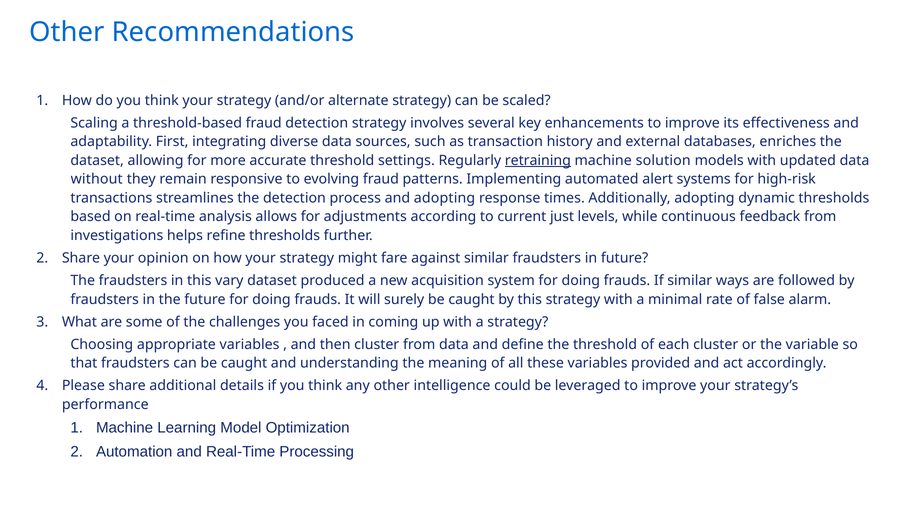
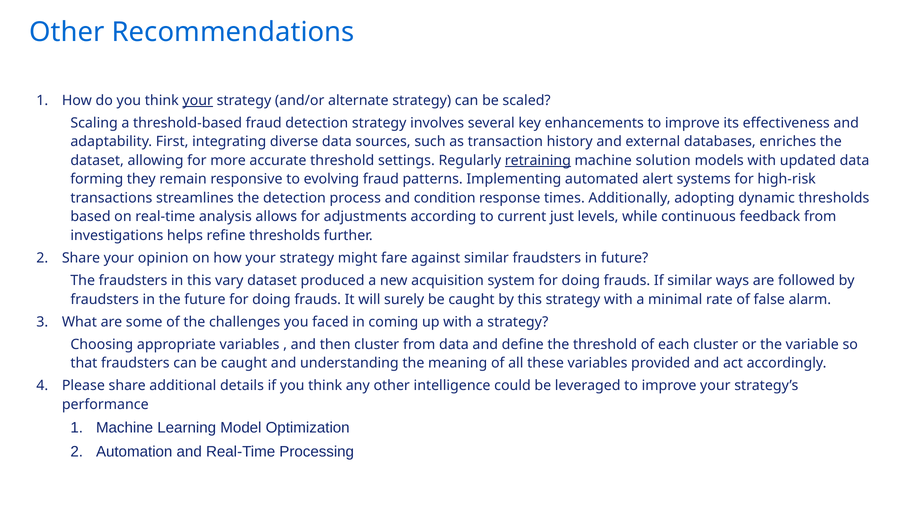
your at (198, 100) underline: none -> present
without: without -> forming
and adopting: adopting -> condition
